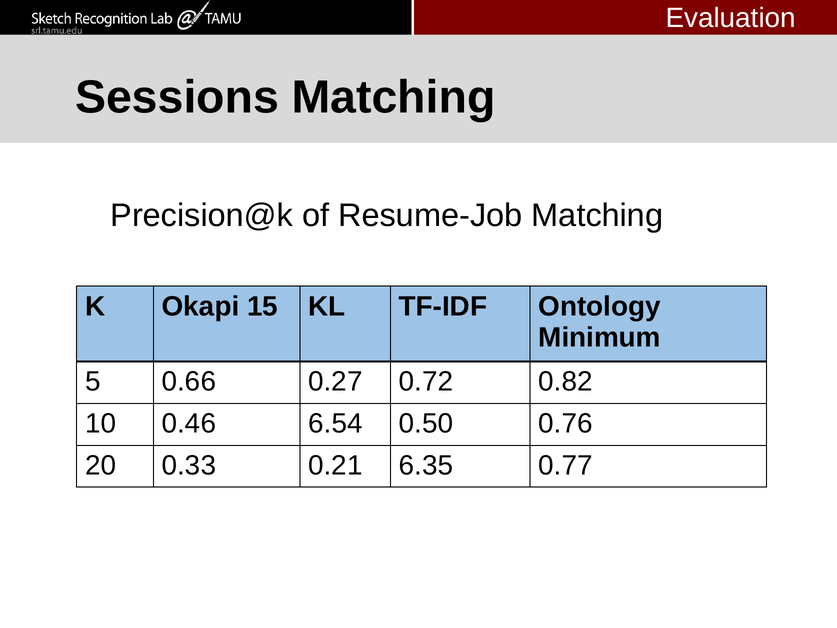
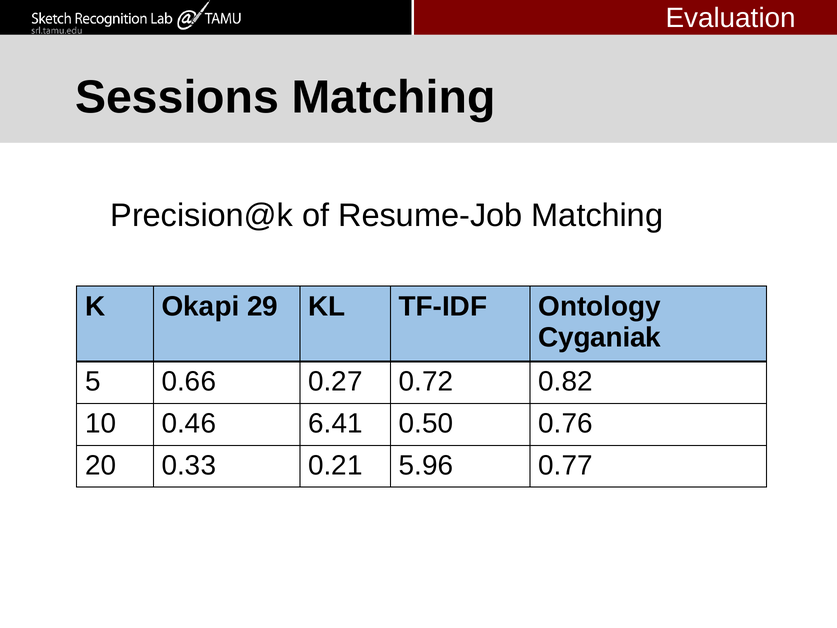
15: 15 -> 29
Minimum: Minimum -> Cyganiak
6.54: 6.54 -> 6.41
6.35: 6.35 -> 5.96
